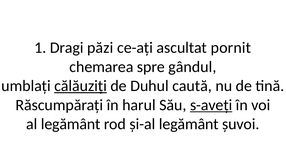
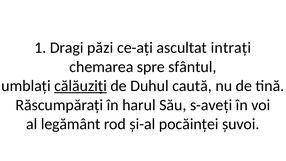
pornit: pornit -> intrați
gândul: gândul -> sfântul
s-aveți underline: present -> none
și-al legământ: legământ -> pocăinței
